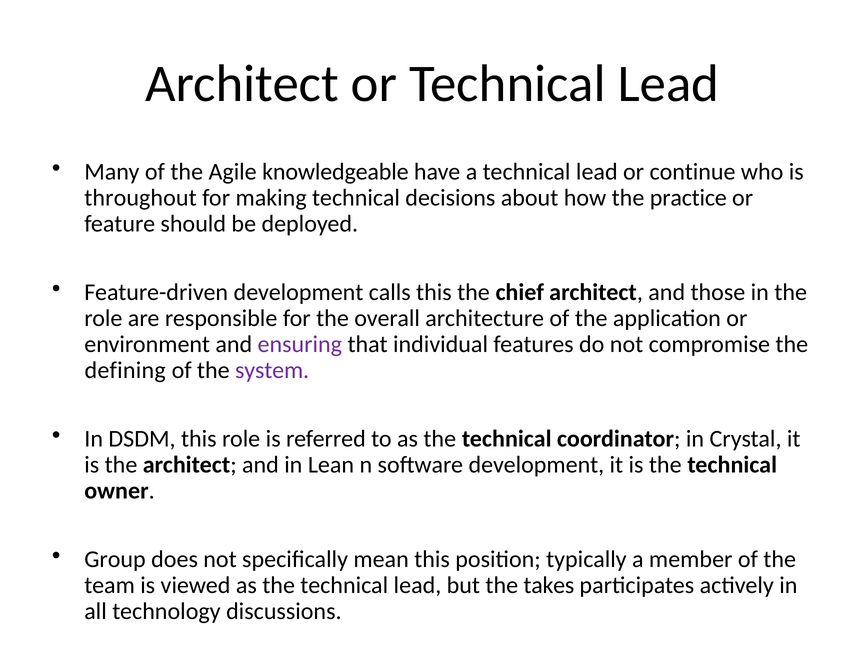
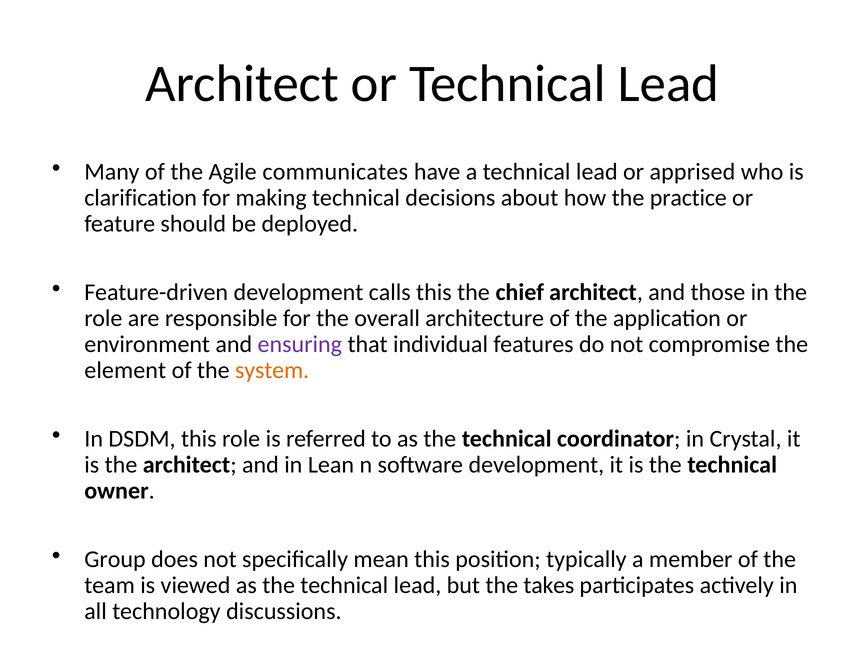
knowledgeable: knowledgeable -> communicates
continue: continue -> apprised
throughout: throughout -> clarification
defining: defining -> element
system colour: purple -> orange
